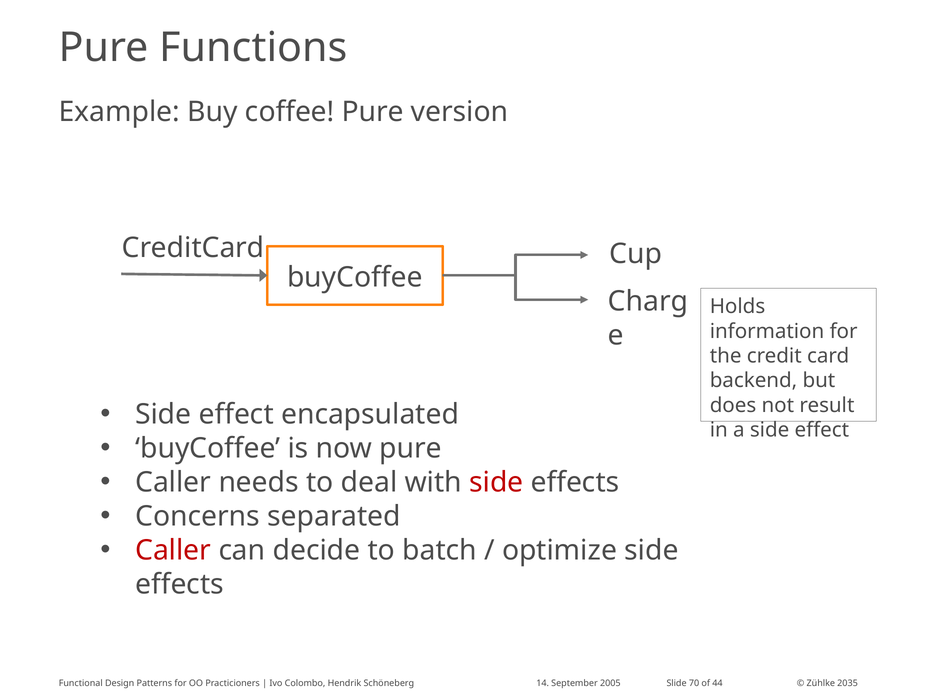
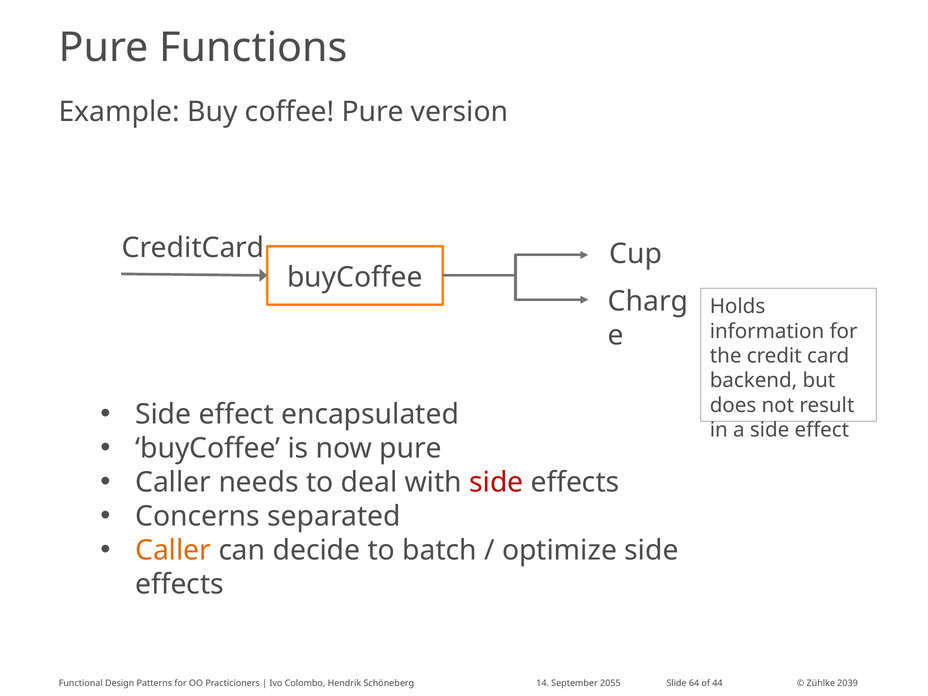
Caller at (173, 550) colour: red -> orange
2005: 2005 -> 2055
70: 70 -> 64
2035: 2035 -> 2039
